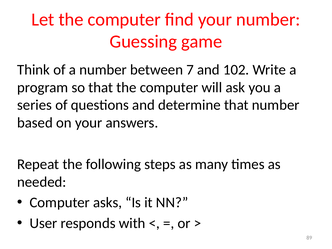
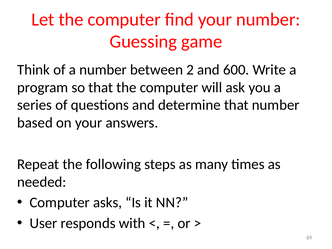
7: 7 -> 2
102: 102 -> 600
